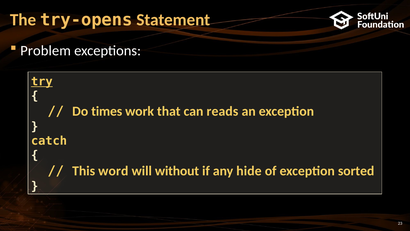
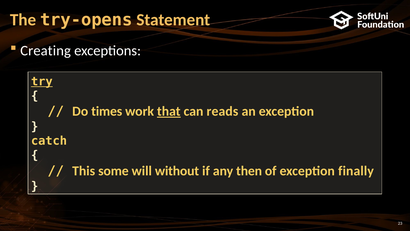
Problem: Problem -> Creating
that underline: none -> present
word: word -> some
hide: hide -> then
sorted: sorted -> finally
